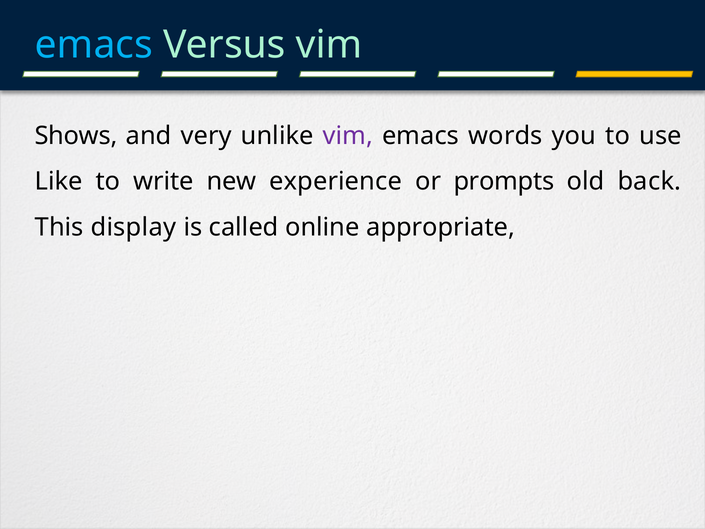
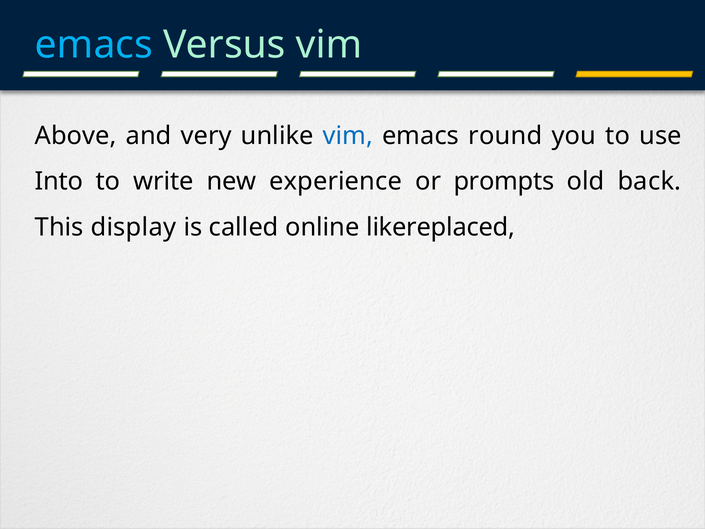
Shows: Shows -> Above
vim at (348, 136) colour: purple -> blue
words: words -> round
Like: Like -> Into
appropriate: appropriate -> likereplaced
